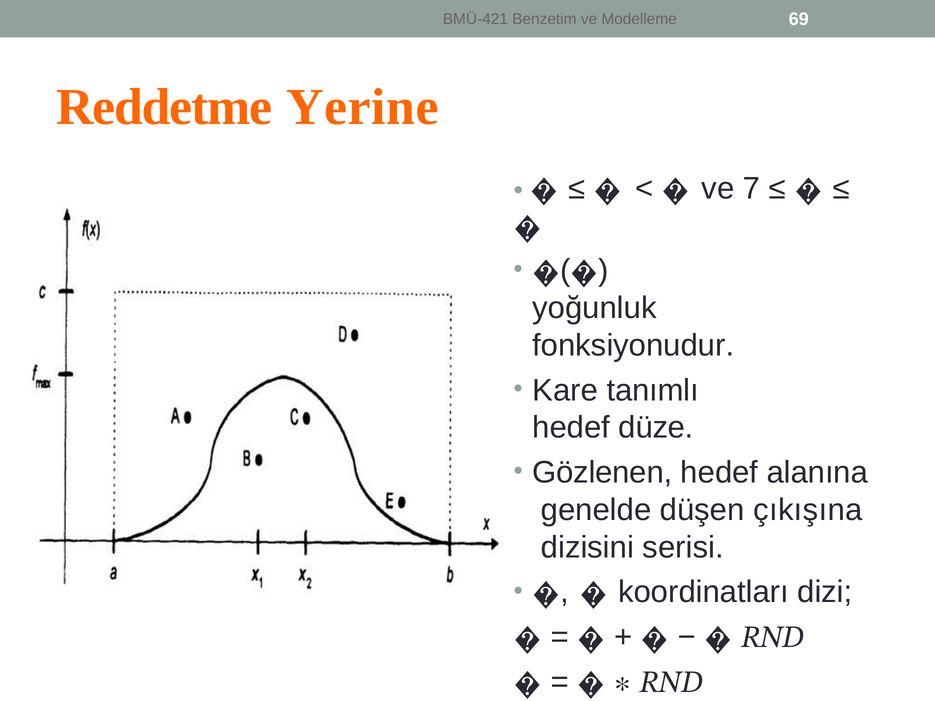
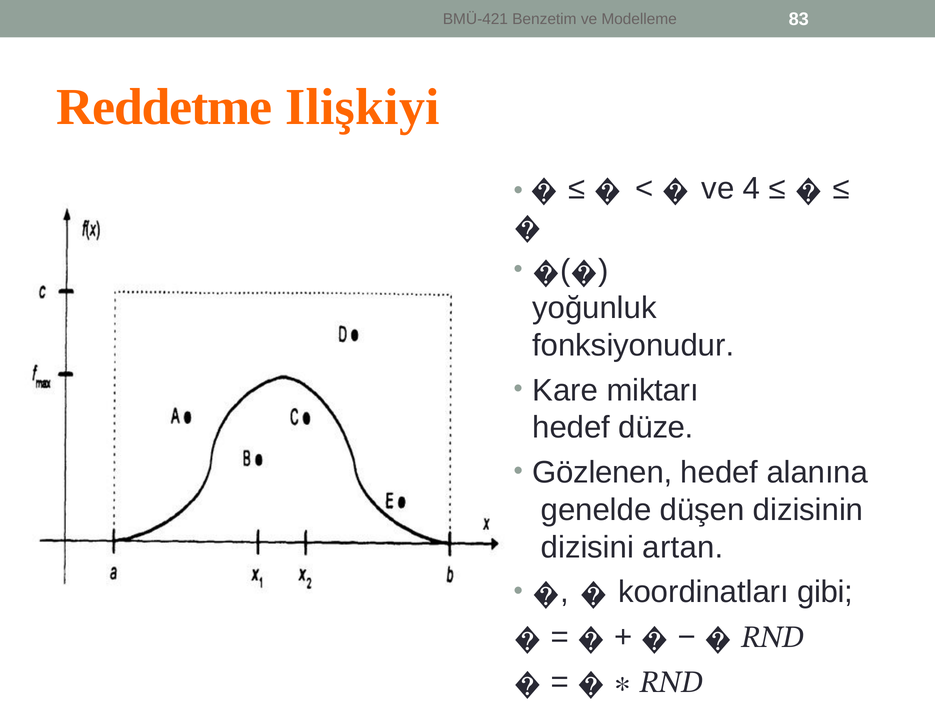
69: 69 -> 83
Yerine: Yerine -> Ilişkiyi
7: 7 -> 4
tanımlı: tanımlı -> miktarı
çıkışına: çıkışına -> dizisinin
serisi: serisi -> artan
dizi: dizi -> gibi
